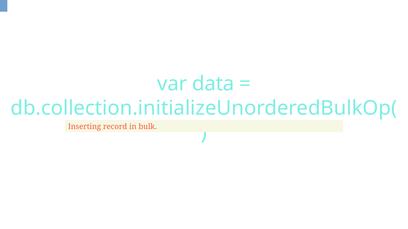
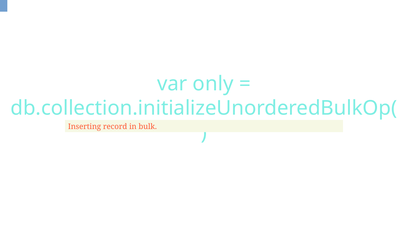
data: data -> only
